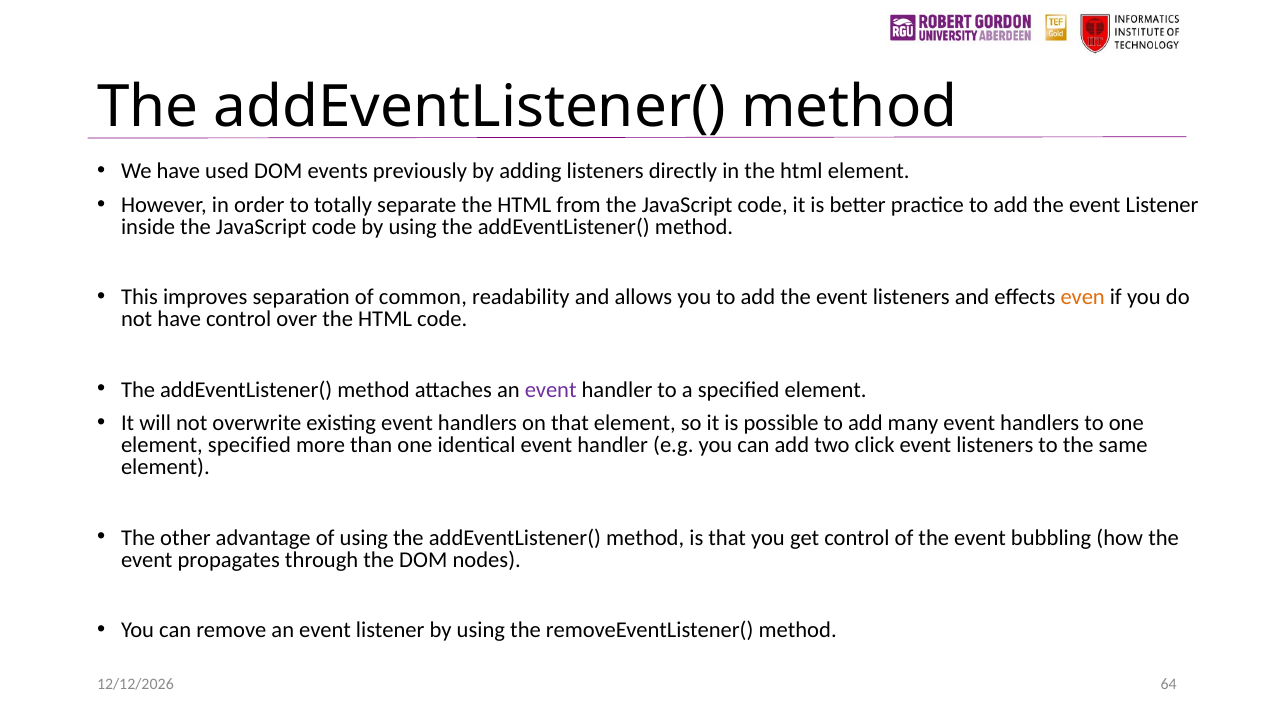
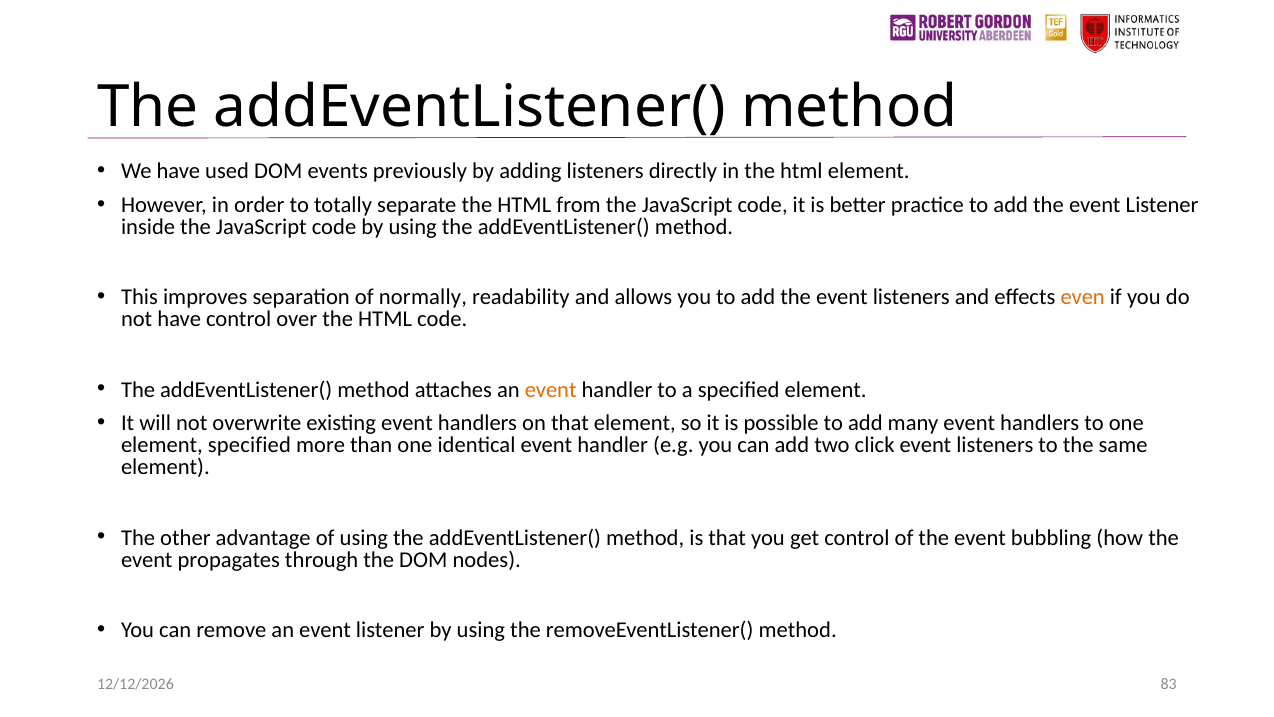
common: common -> normally
event at (551, 389) colour: purple -> orange
64: 64 -> 83
